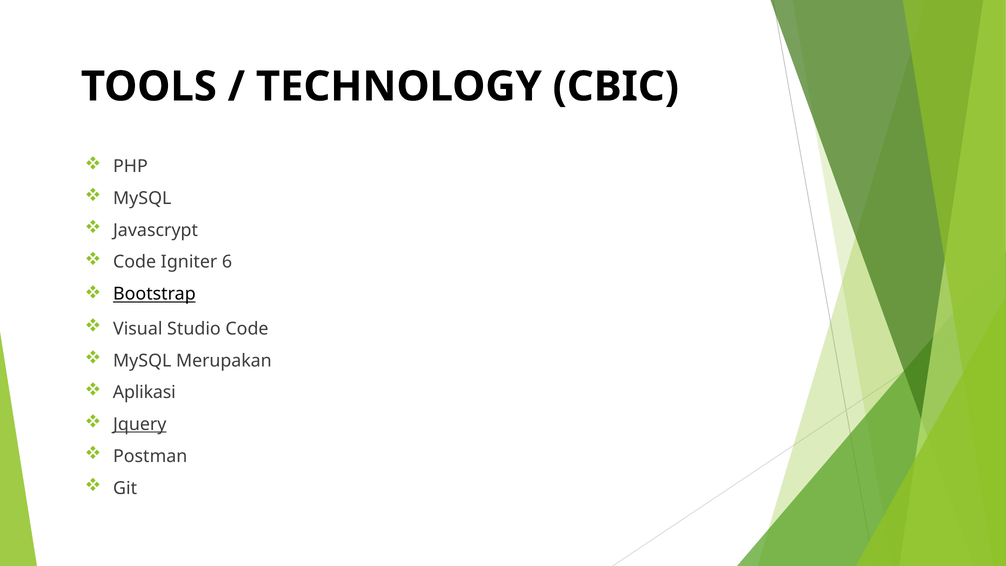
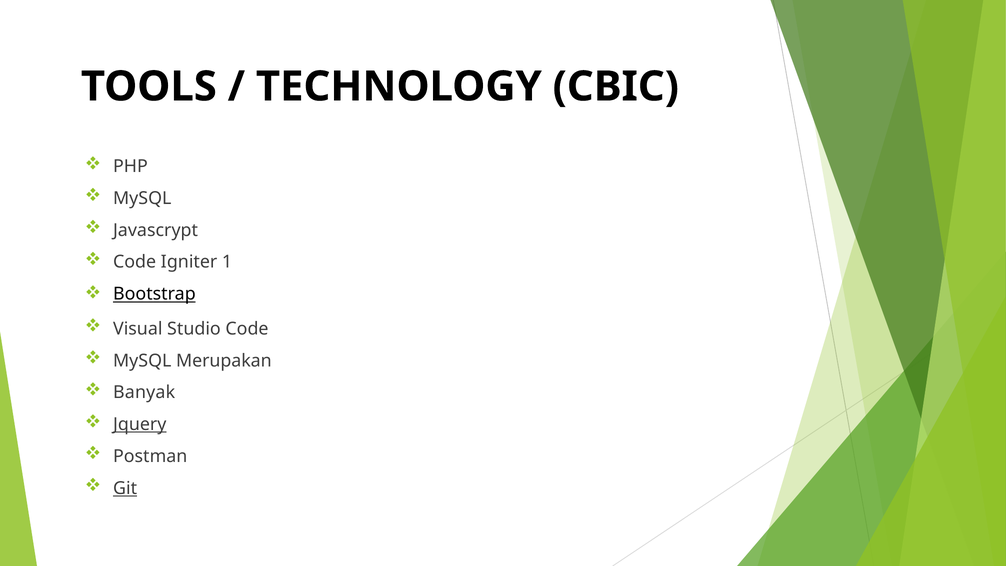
6: 6 -> 1
Aplikasi: Aplikasi -> Banyak
Git underline: none -> present
